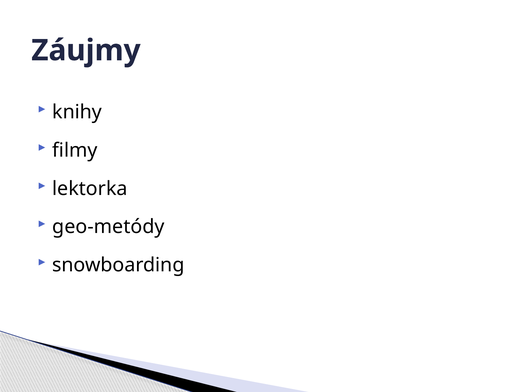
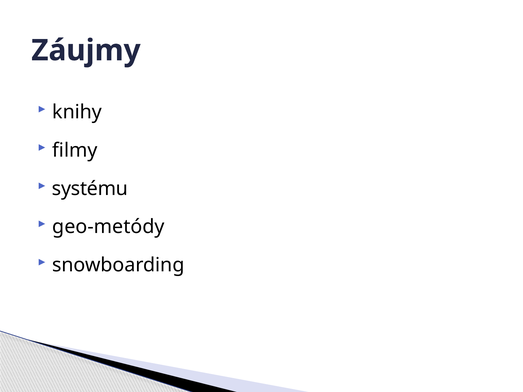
lektorka: lektorka -> systému
